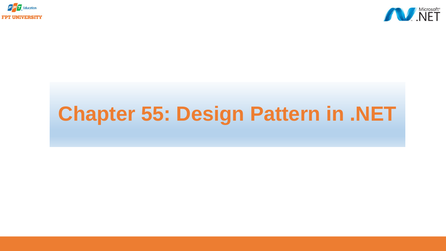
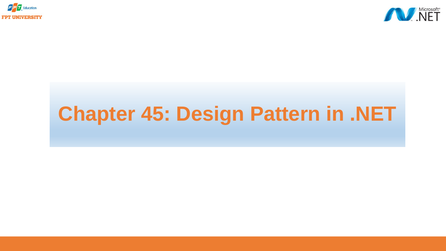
55: 55 -> 45
